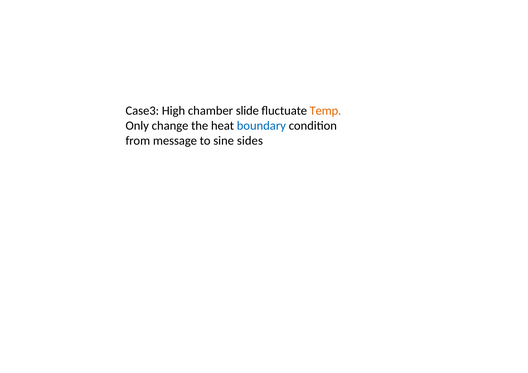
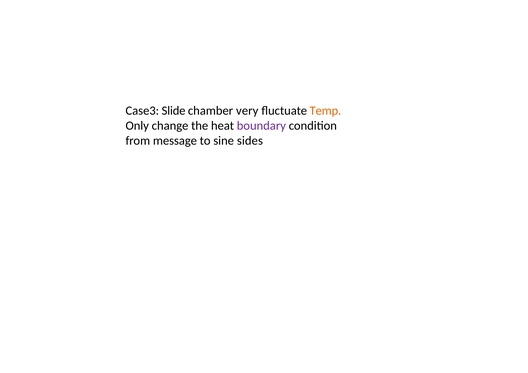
High: High -> Slide
slide: slide -> very
boundary colour: blue -> purple
